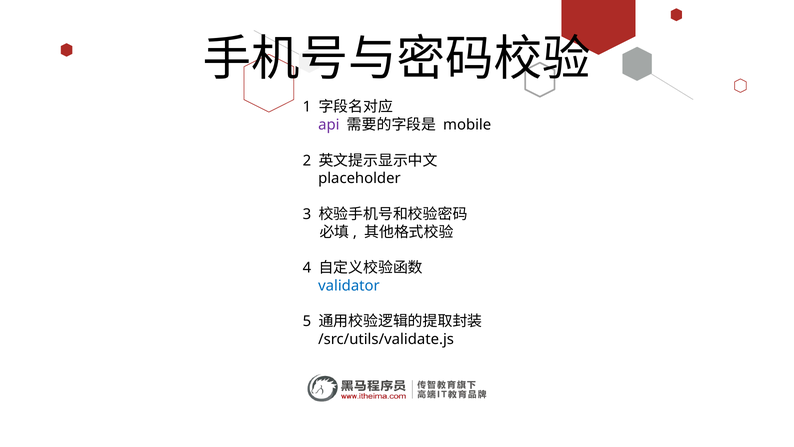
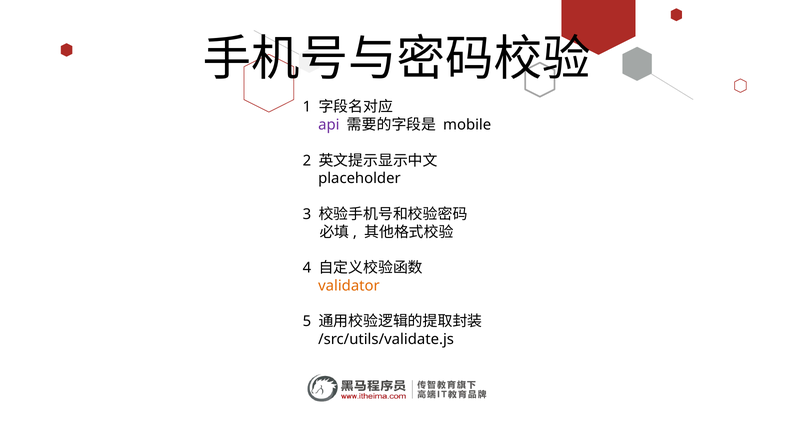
validator colour: blue -> orange
